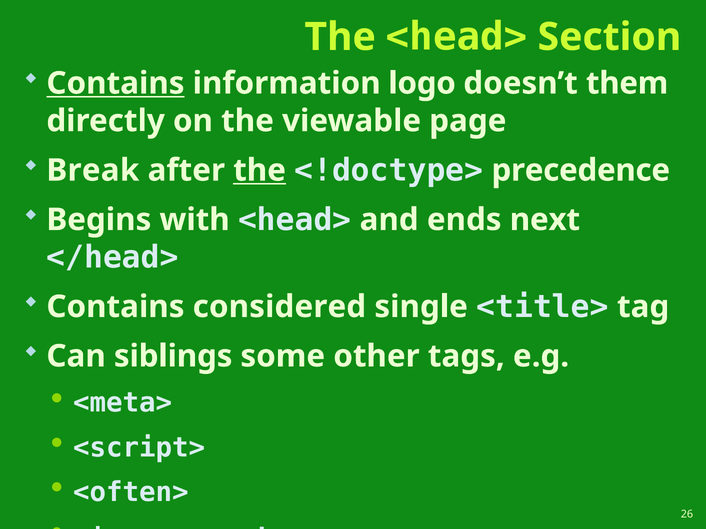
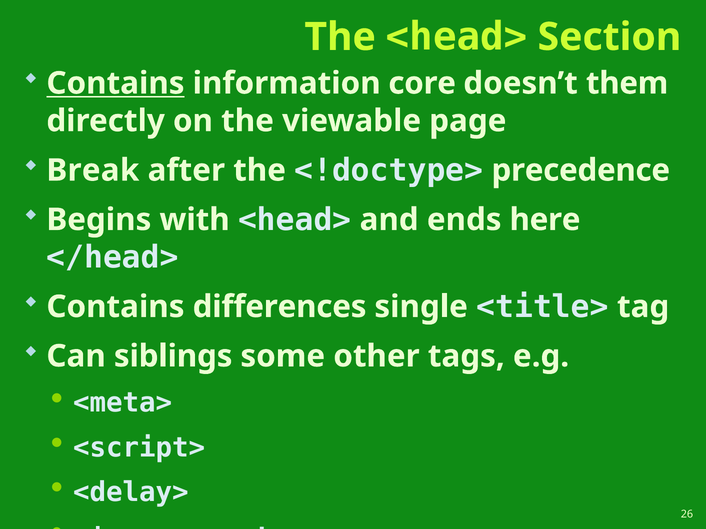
logo: logo -> core
the at (260, 170) underline: present -> none
next: next -> here
considered: considered -> differences
<often>: <often> -> <delay>
